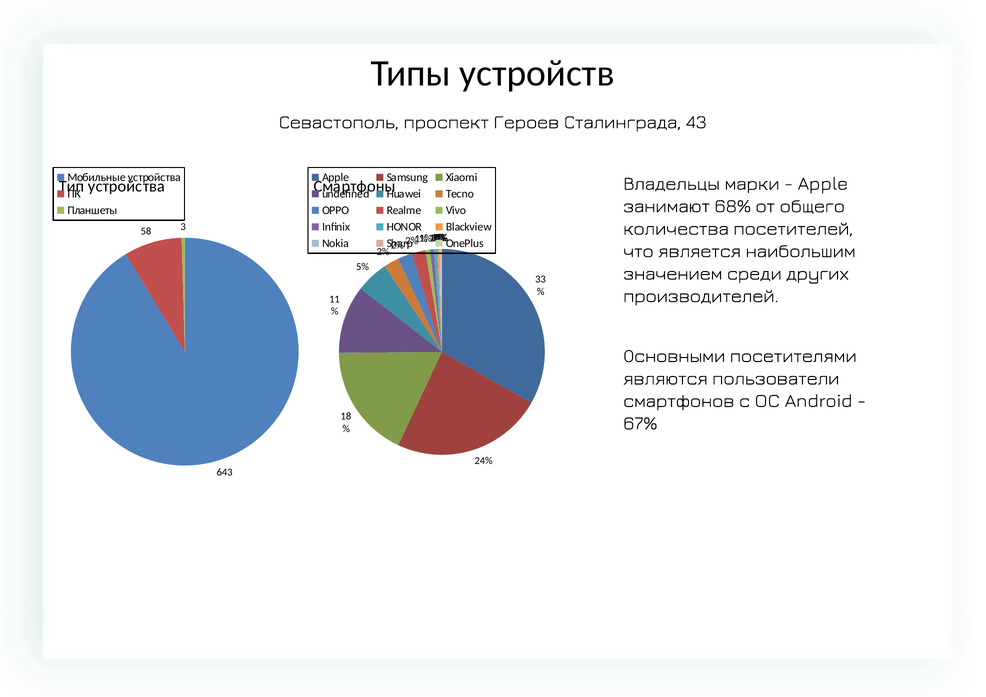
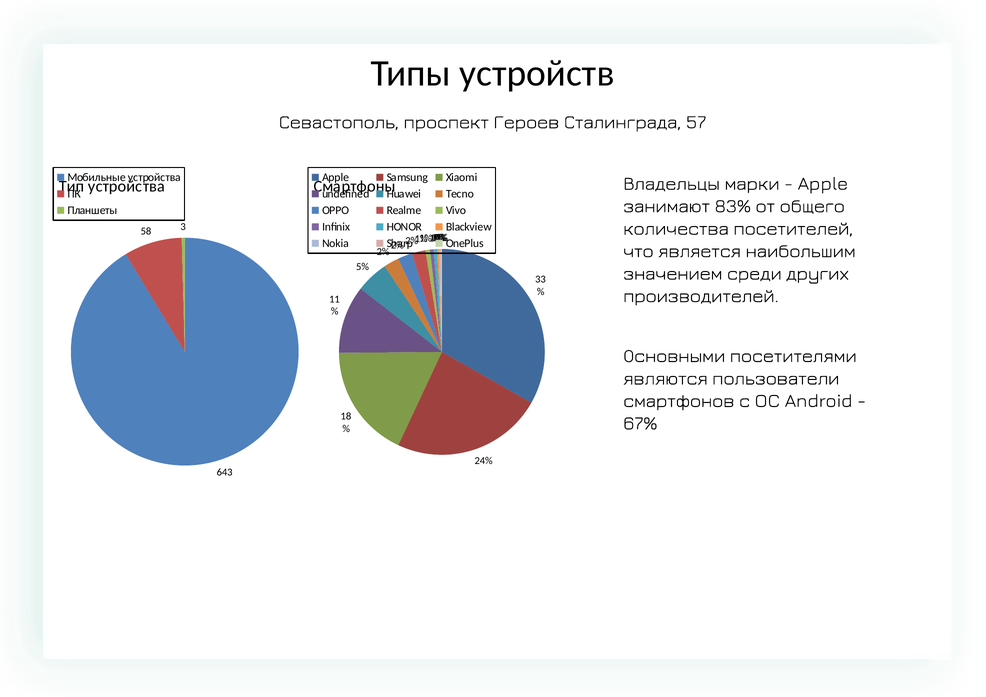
43: 43 -> 57
68%: 68% -> 83%
